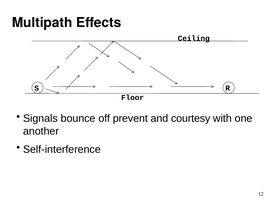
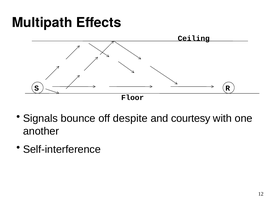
prevent: prevent -> despite
